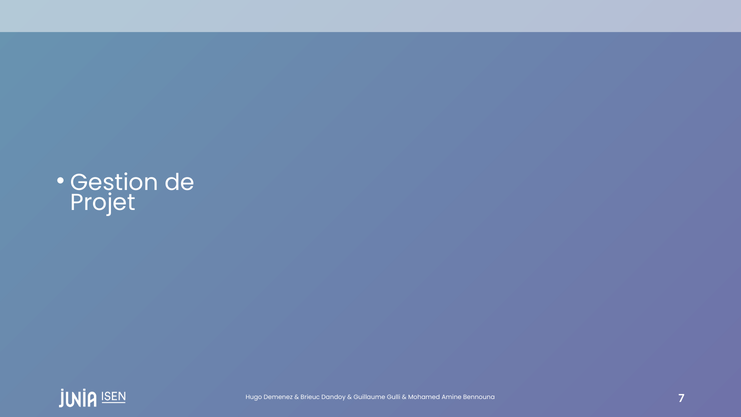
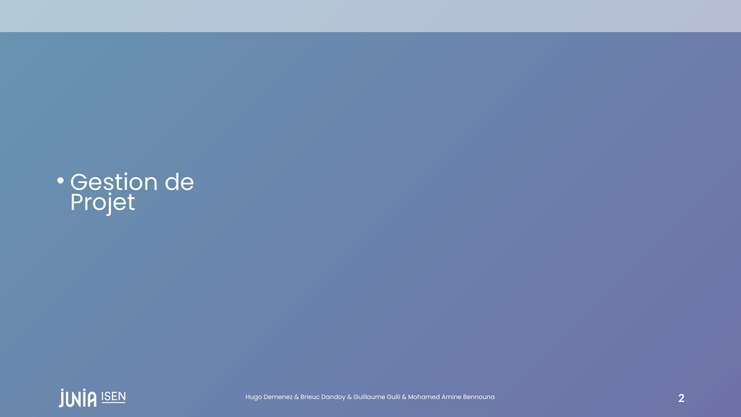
7: 7 -> 2
